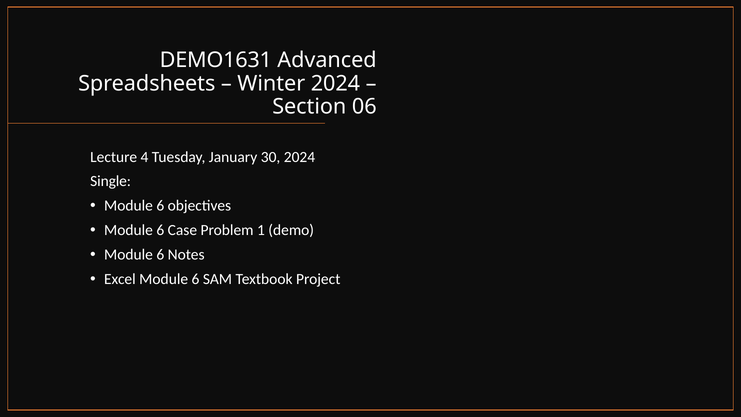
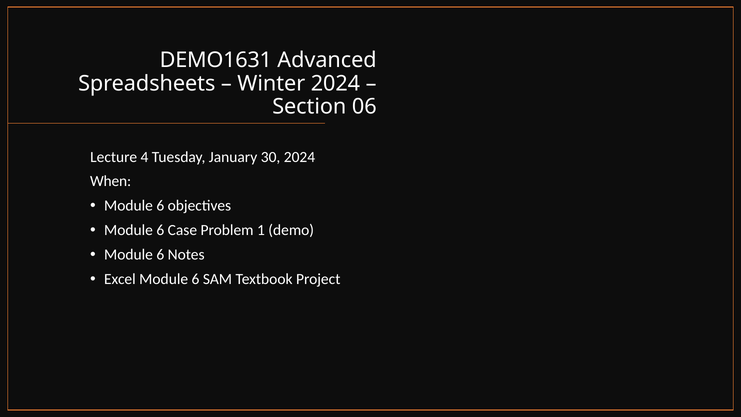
Single: Single -> When
